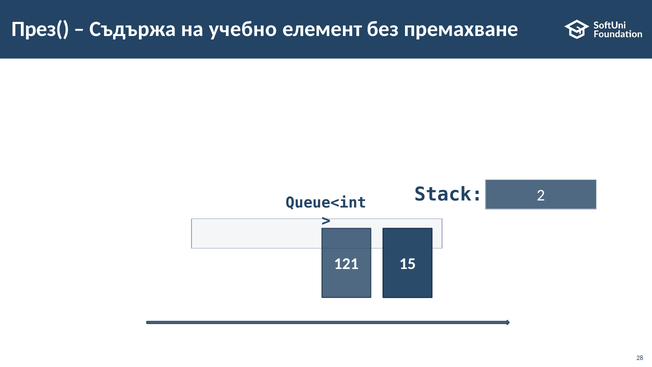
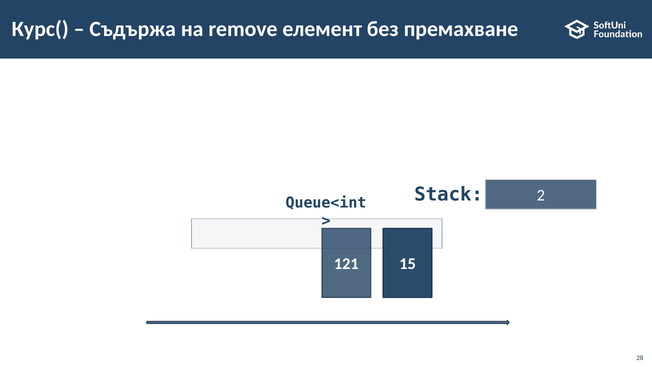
През(: През( -> Курс(
учебно: учебно -> remove
